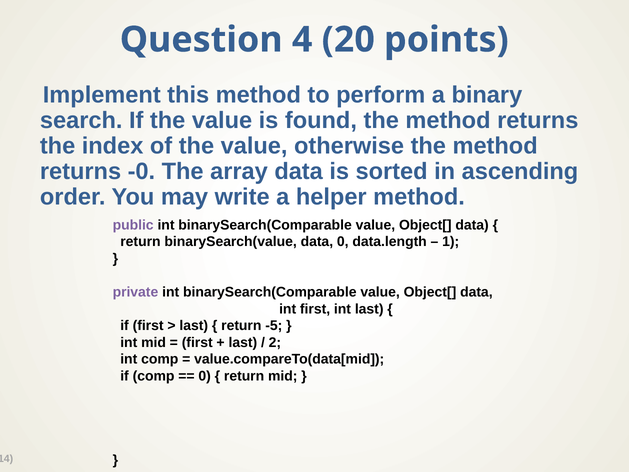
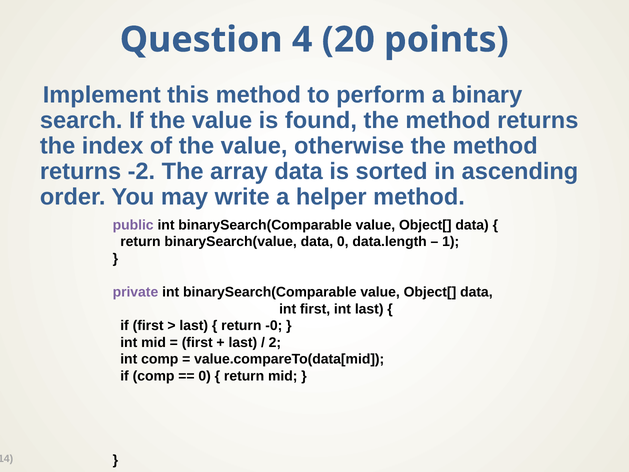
-0: -0 -> -2
-5: -5 -> -0
